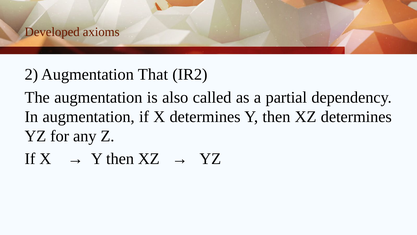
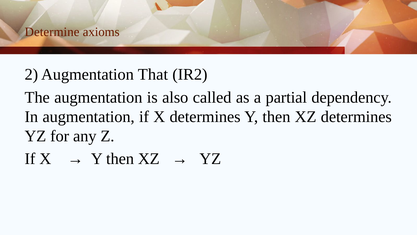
Developed: Developed -> Determine
